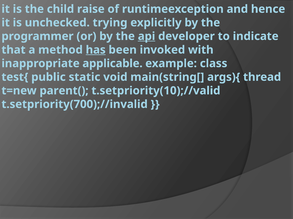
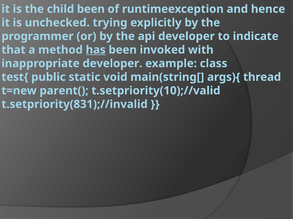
child raise: raise -> been
api underline: present -> none
inappropriate applicable: applicable -> developer
t.setpriority(700);//invalid: t.setpriority(700);//invalid -> t.setpriority(831);//invalid
